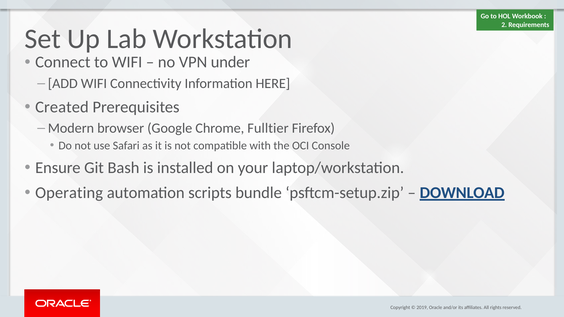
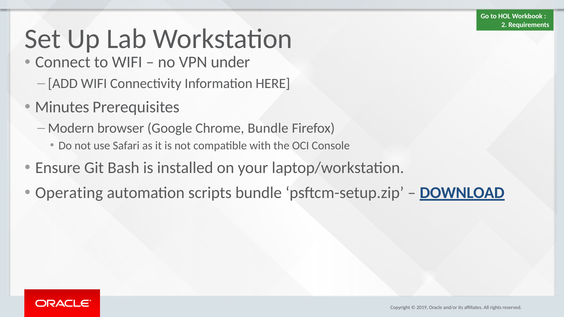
Created: Created -> Minutes
Chrome Fulltier: Fulltier -> Bundle
